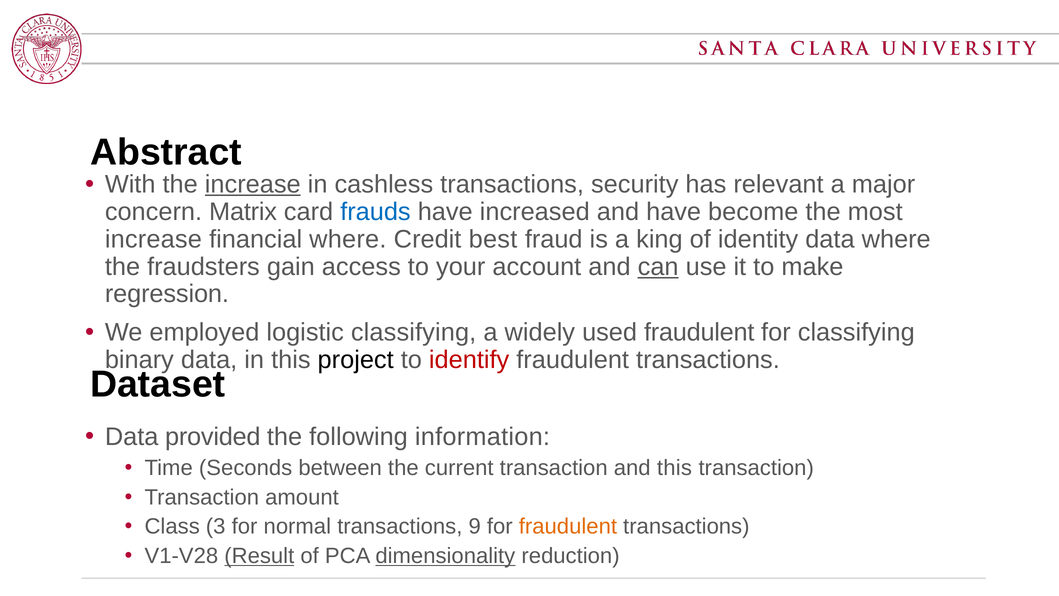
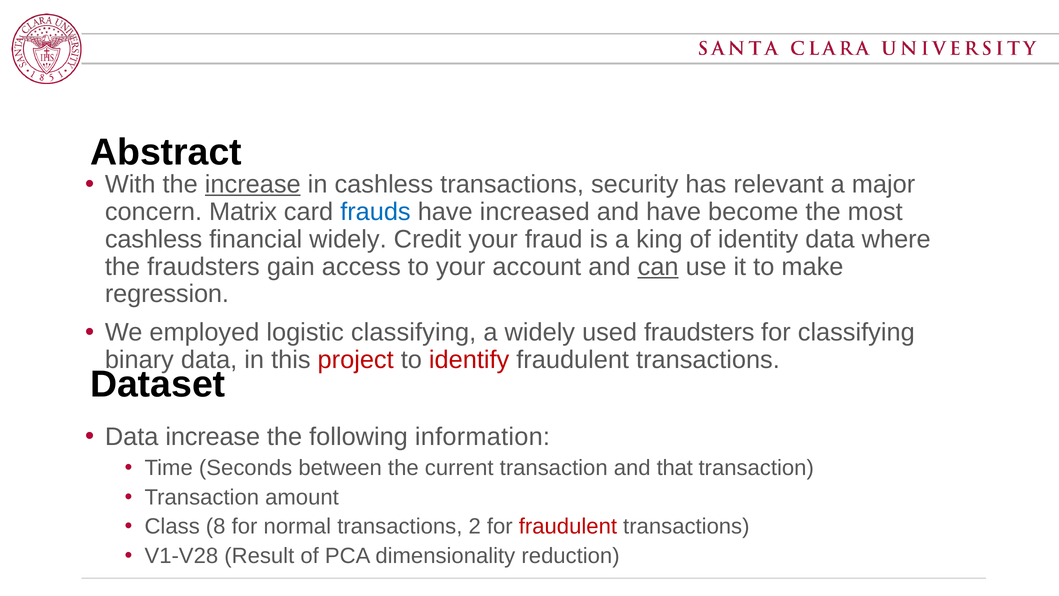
increase at (153, 239): increase -> cashless
financial where: where -> widely
Credit best: best -> your
used fraudulent: fraudulent -> fraudsters
project colour: black -> red
Data provided: provided -> increase
and this: this -> that
3: 3 -> 8
9: 9 -> 2
fraudulent at (568, 526) colour: orange -> red
Result underline: present -> none
dimensionality underline: present -> none
